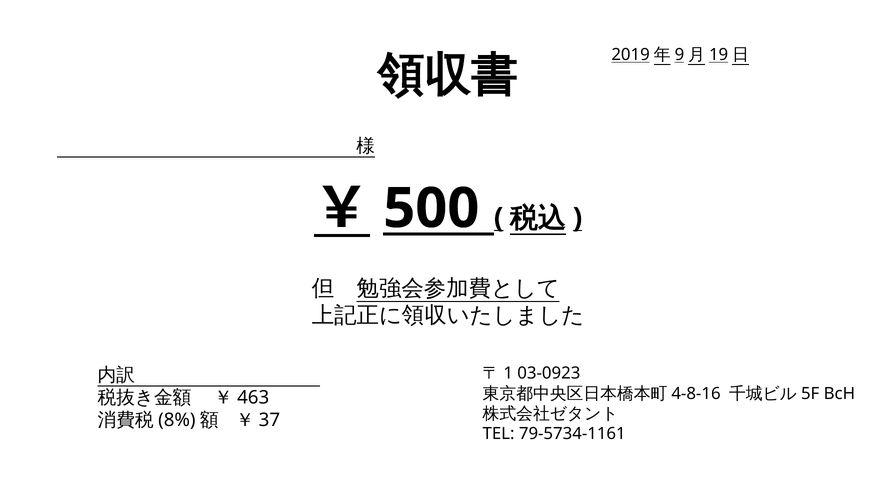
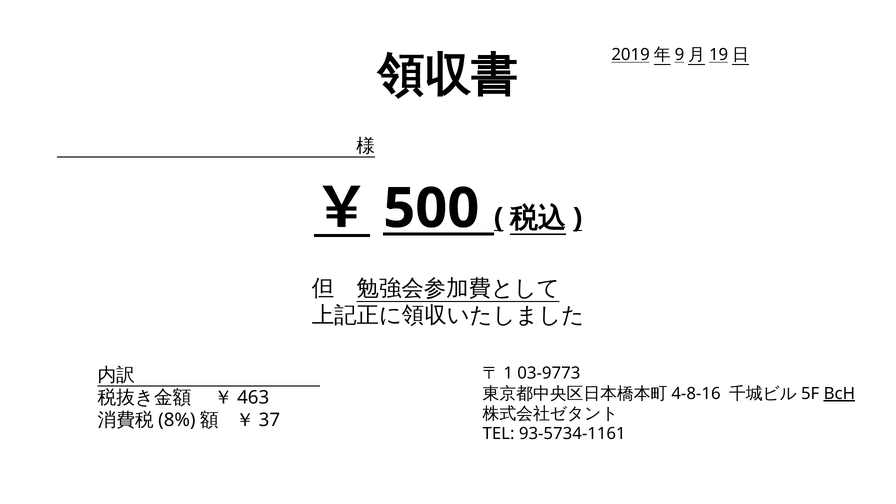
03-0923: 03-0923 -> 03-9773
BcH underline: none -> present
79-5734-1161: 79-5734-1161 -> 93-5734-1161
